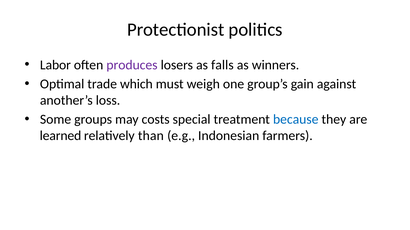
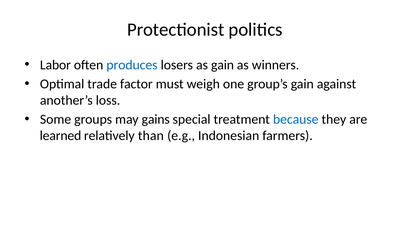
produces colour: purple -> blue
as falls: falls -> gain
which: which -> factor
costs: costs -> gains
